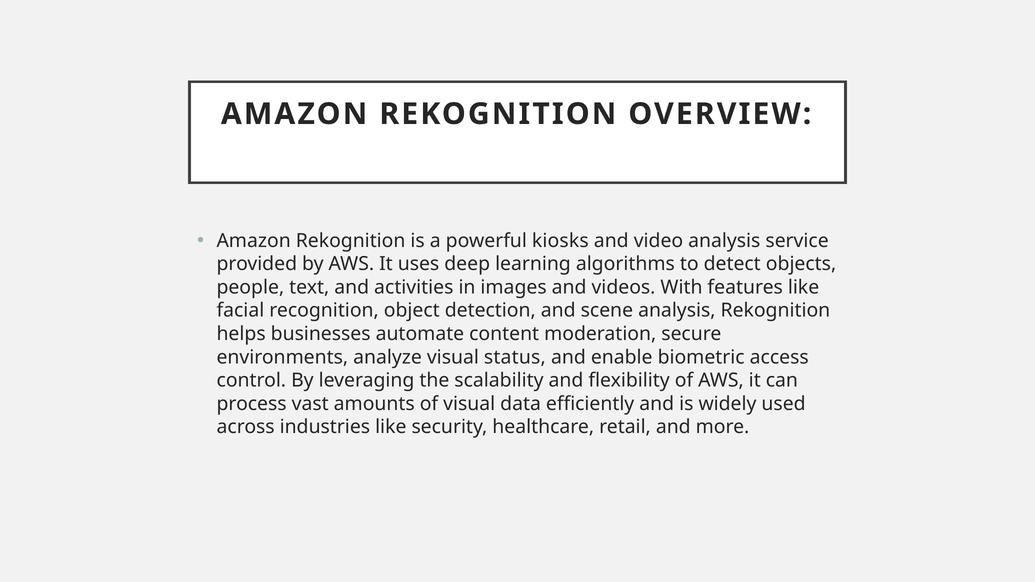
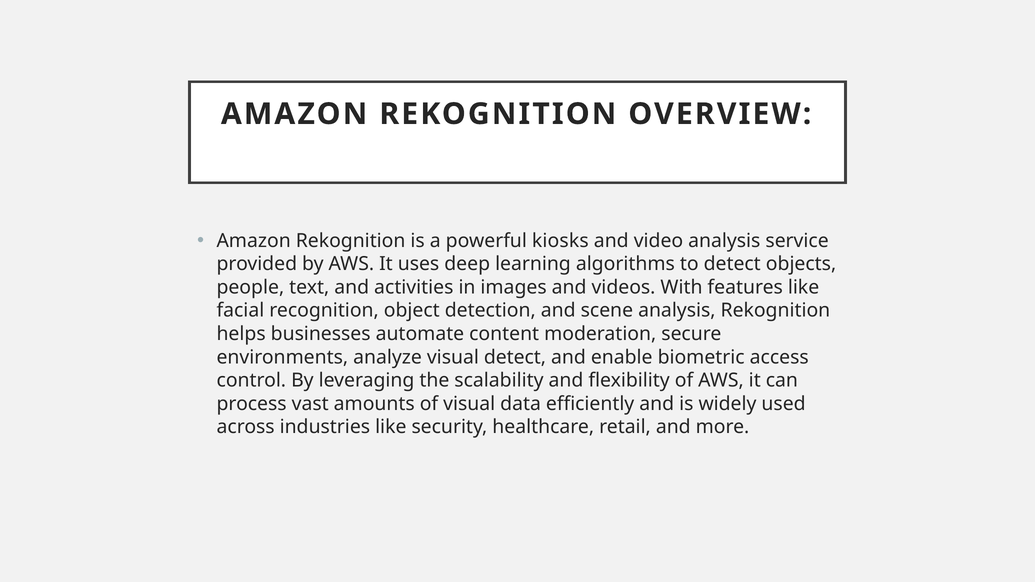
visual status: status -> detect
